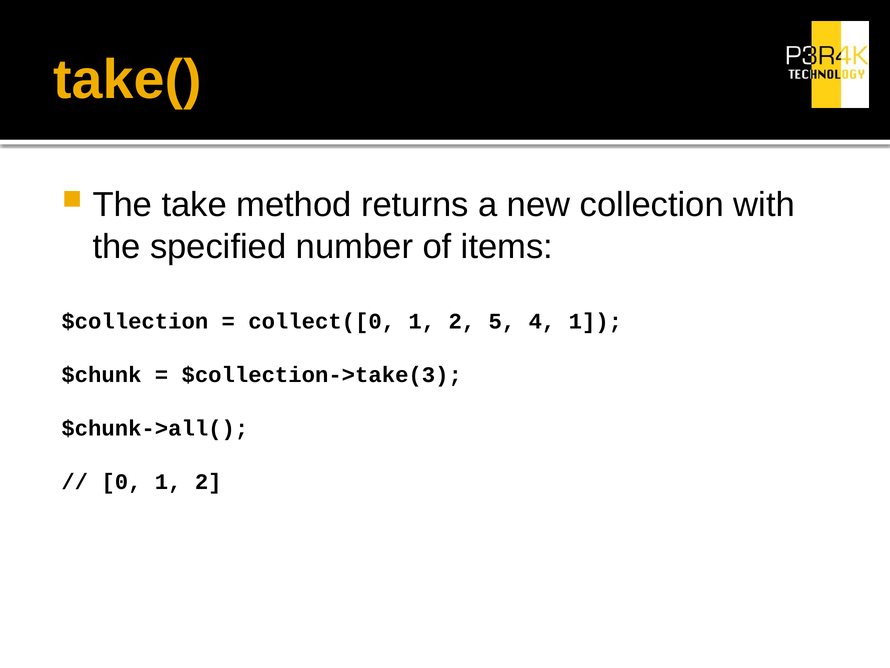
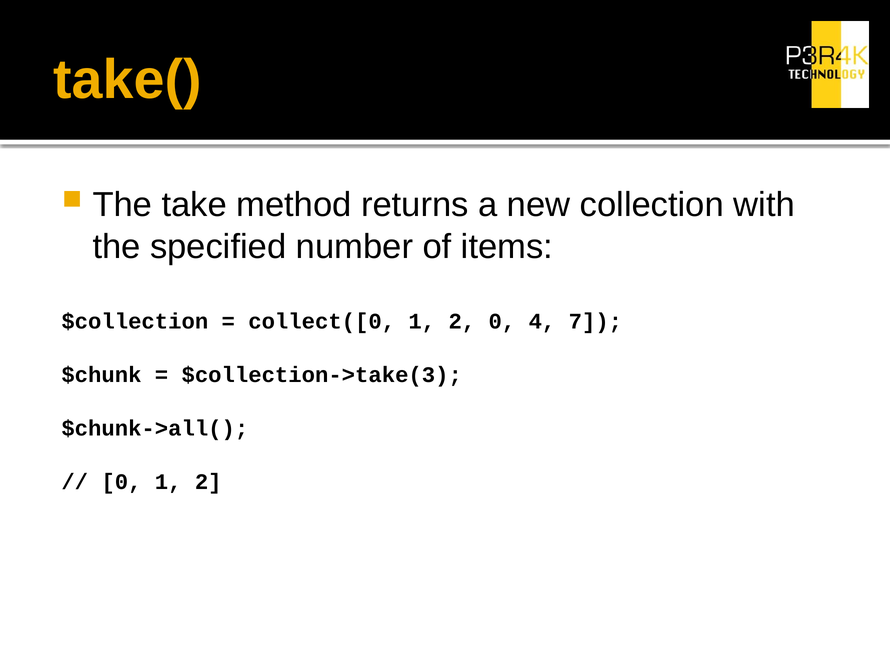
2 5: 5 -> 0
4 1: 1 -> 7
